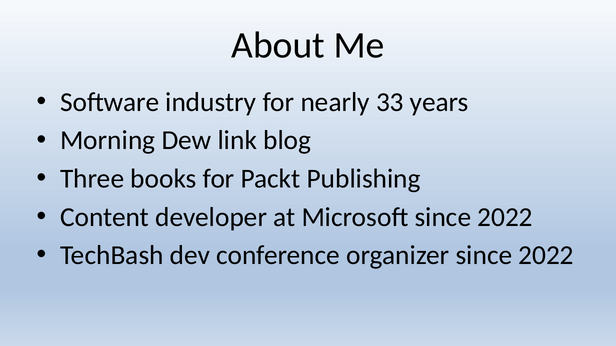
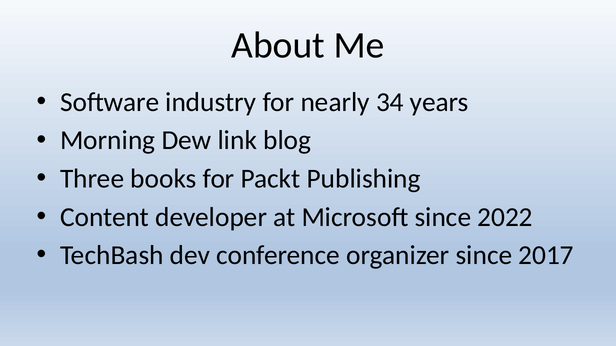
33: 33 -> 34
organizer since 2022: 2022 -> 2017
